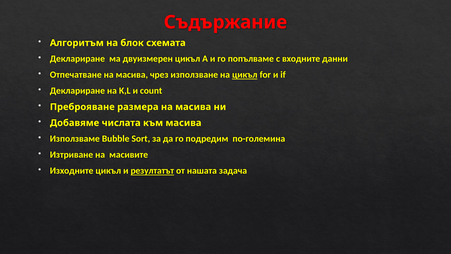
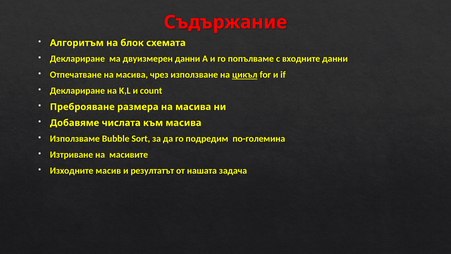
двуизмерен цикъл: цикъл -> данни
Изходните цикъл: цикъл -> масив
резултатът underline: present -> none
